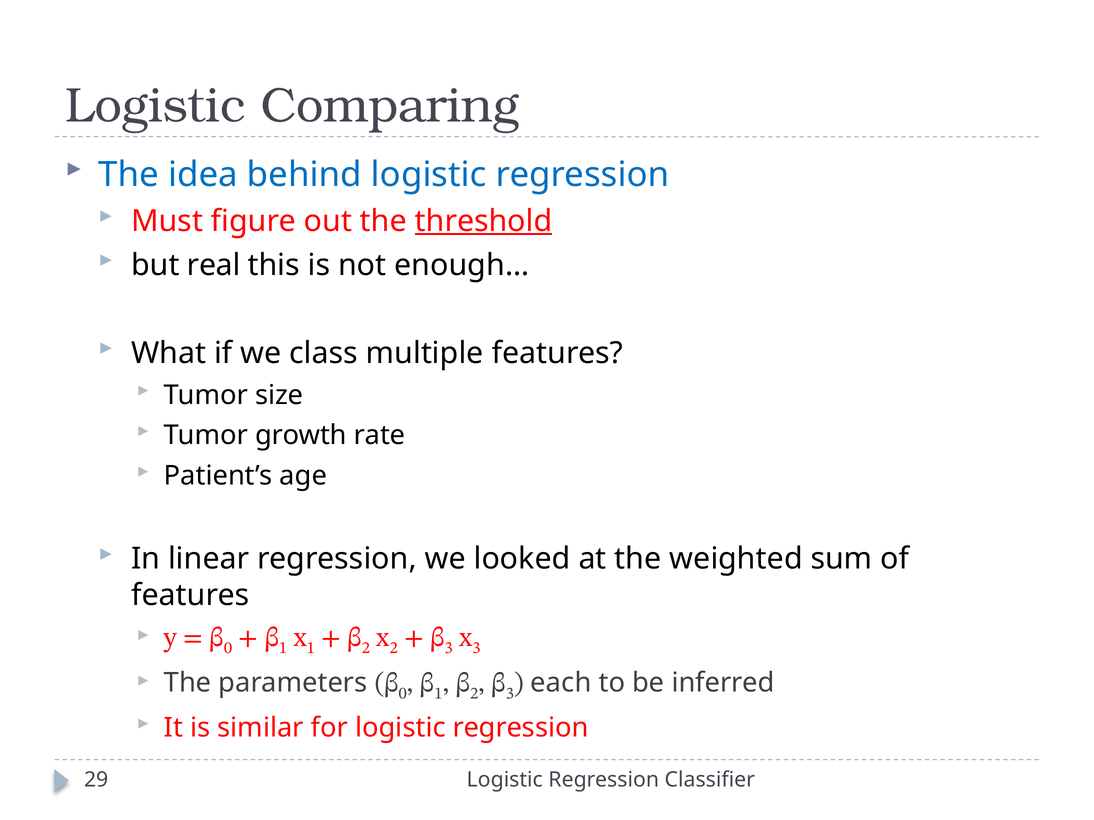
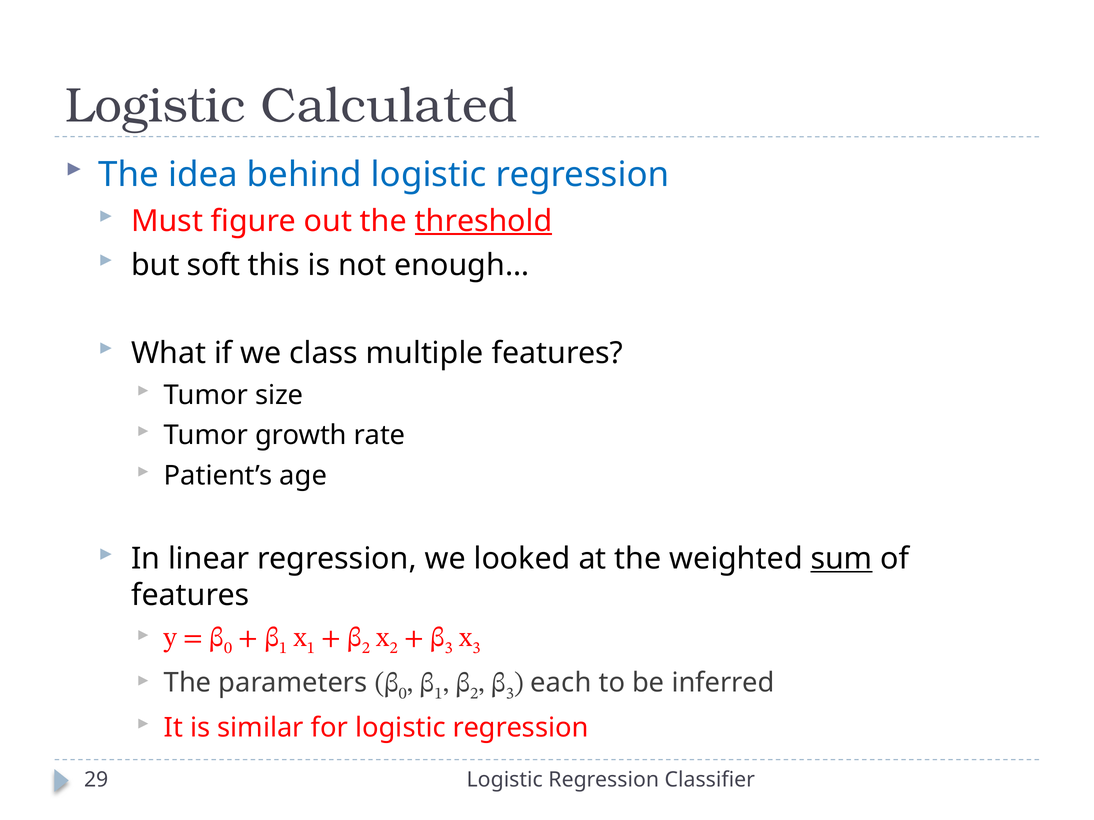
Comparing: Comparing -> Calculated
real: real -> soft
sum underline: none -> present
